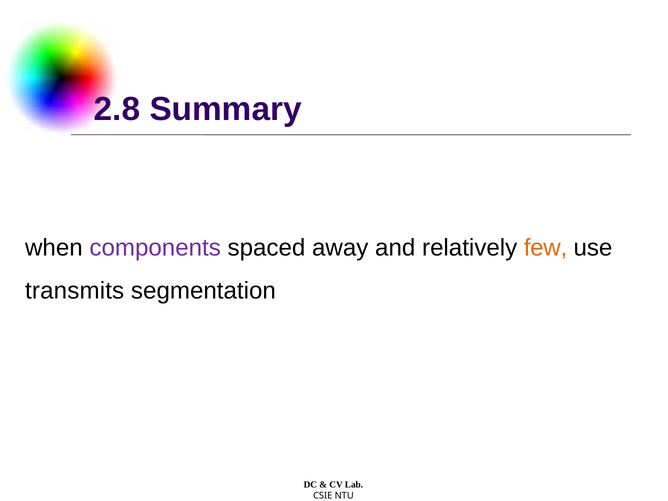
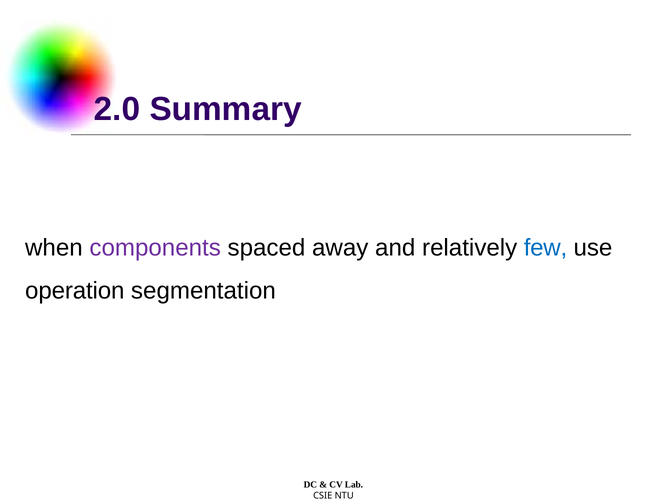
2.8: 2.8 -> 2.0
few colour: orange -> blue
transmits: transmits -> operation
